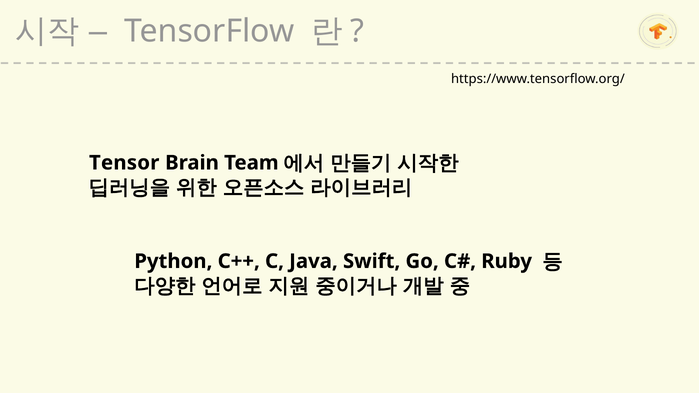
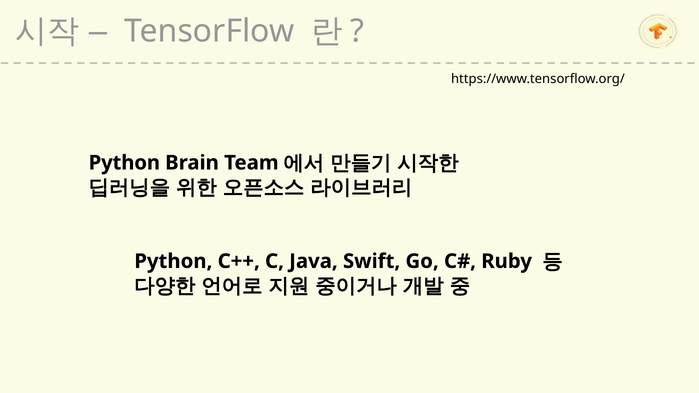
Tensor at (124, 163): Tensor -> Python
